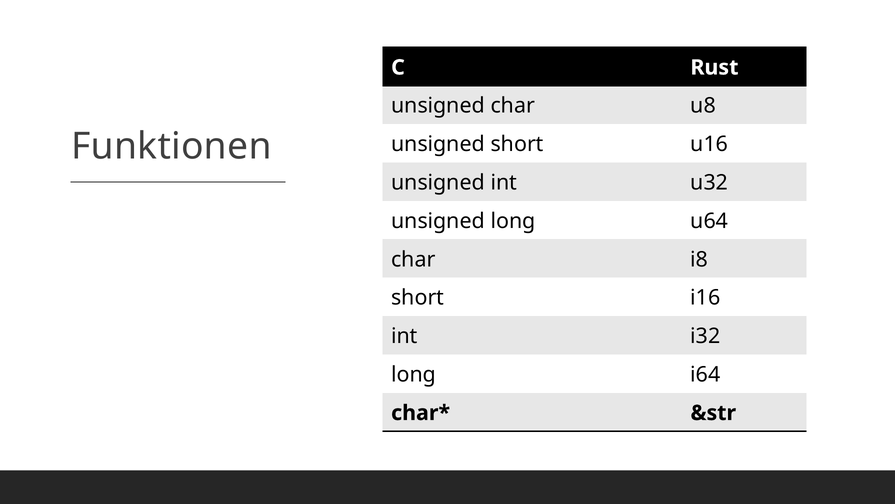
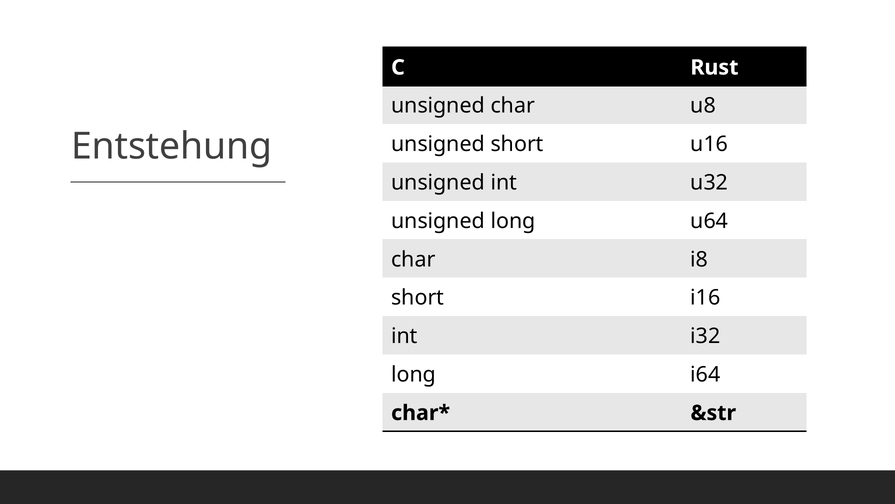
Funktionen: Funktionen -> Entstehung
